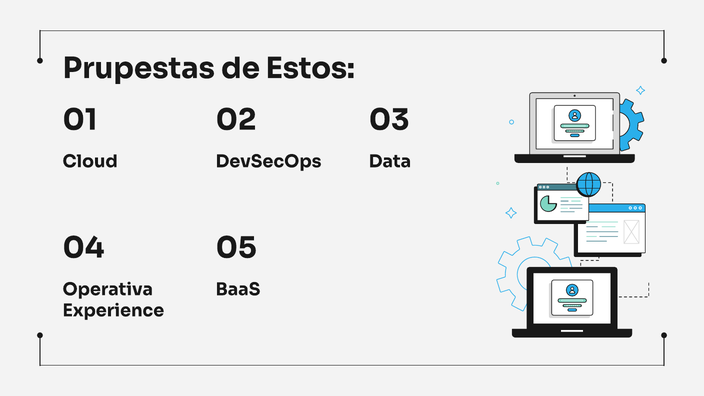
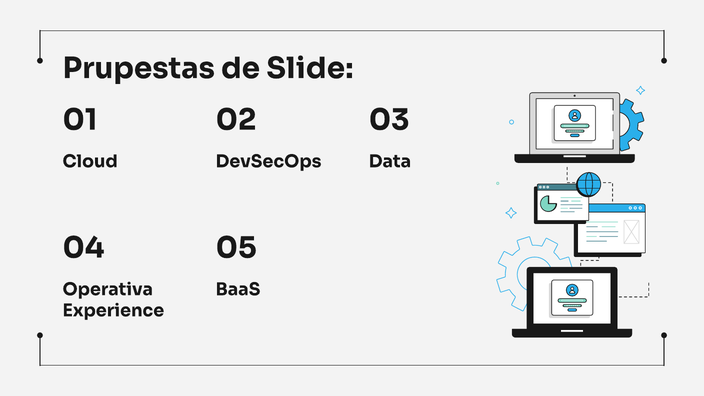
Estos: Estos -> Slide
